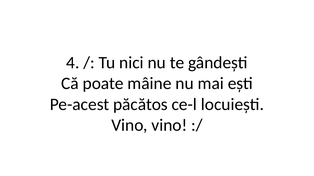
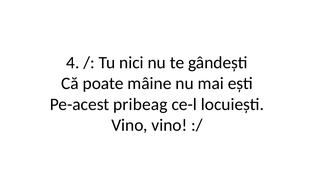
păcătos: păcătos -> pribeag
